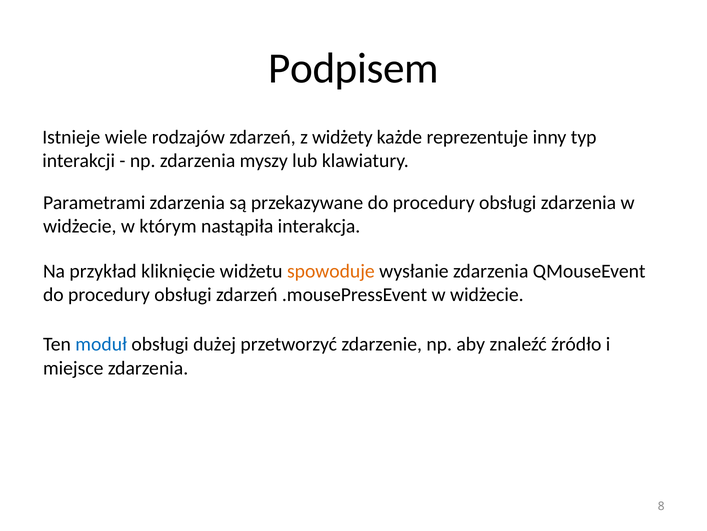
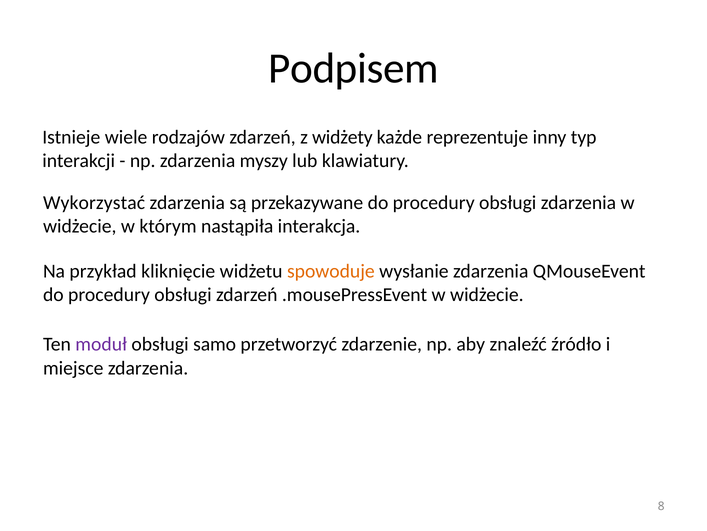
Parametrami: Parametrami -> Wykorzystać
moduł colour: blue -> purple
dużej: dużej -> samo
